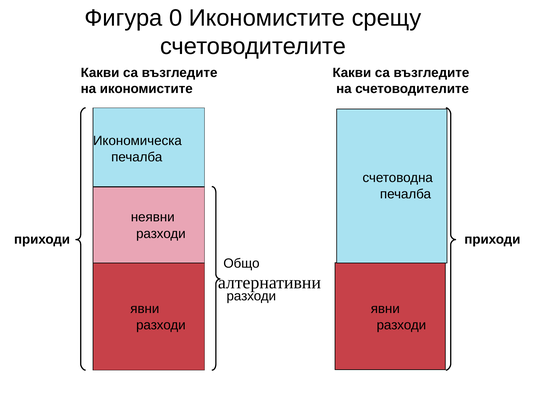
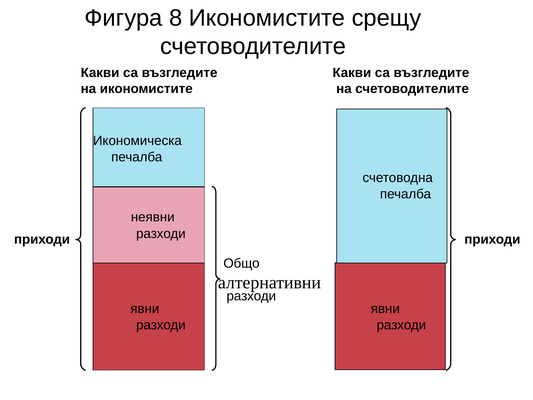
0: 0 -> 8
